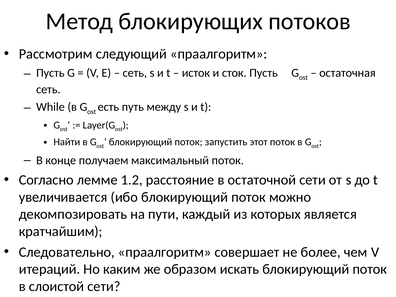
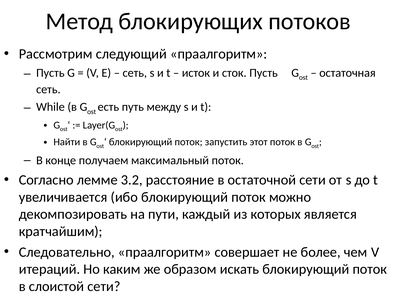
1.2: 1.2 -> 3.2
